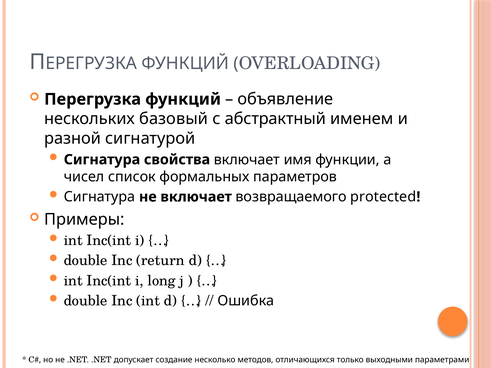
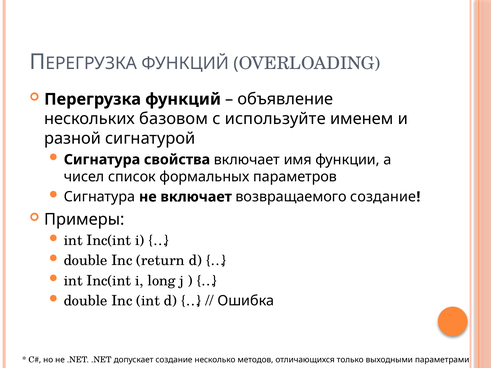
базовый: базовый -> базовом
абстрактный: абстрактный -> используйте
возвращаемого protected: protected -> создание
